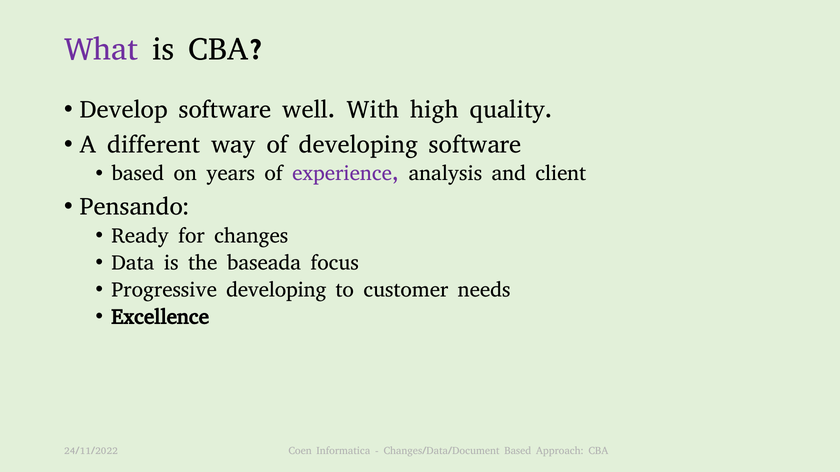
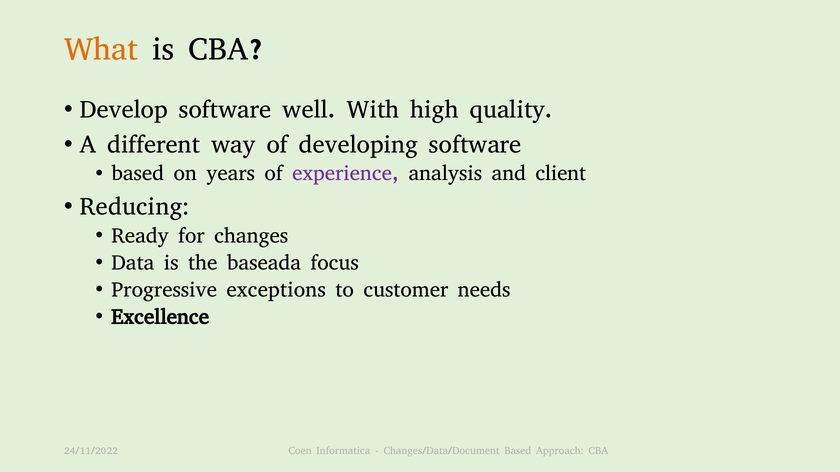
What colour: purple -> orange
Pensando: Pensando -> Reducing
Progressive developing: developing -> exceptions
